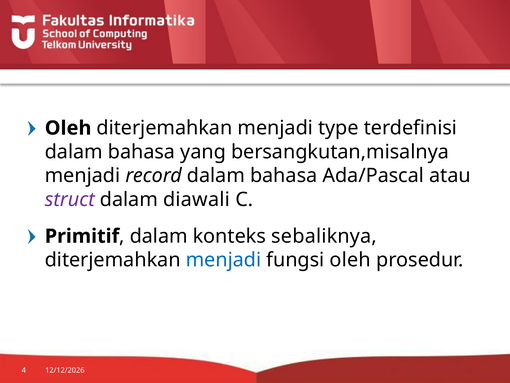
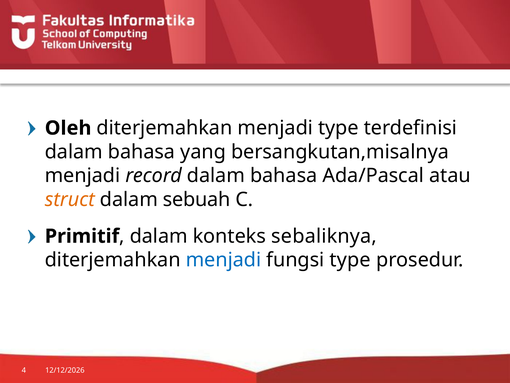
struct colour: purple -> orange
diawali: diawali -> sebuah
fungsi oleh: oleh -> type
